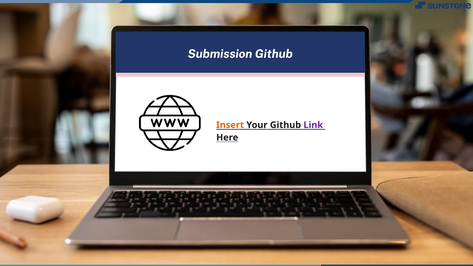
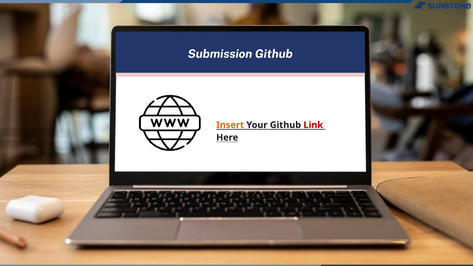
Link colour: purple -> red
